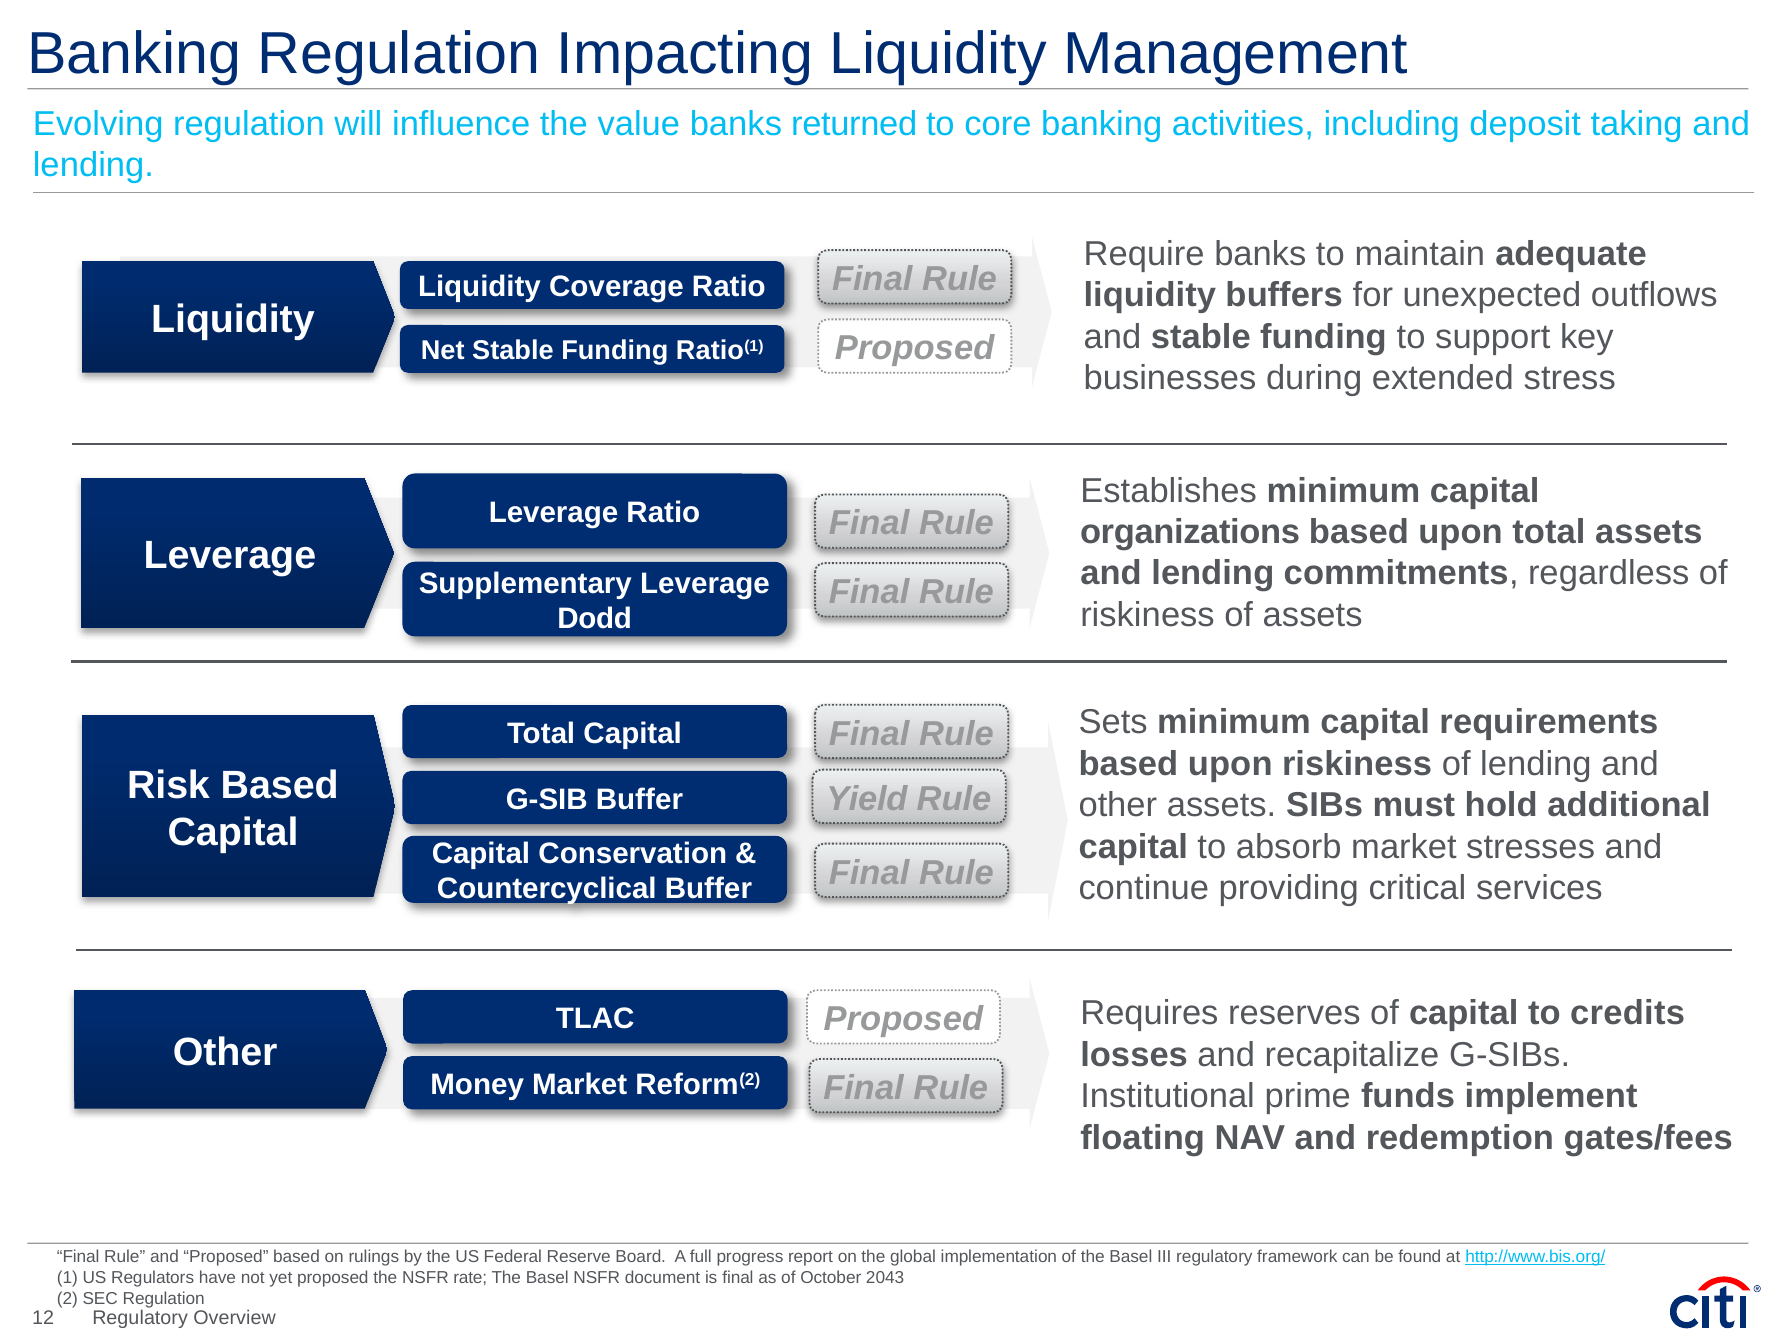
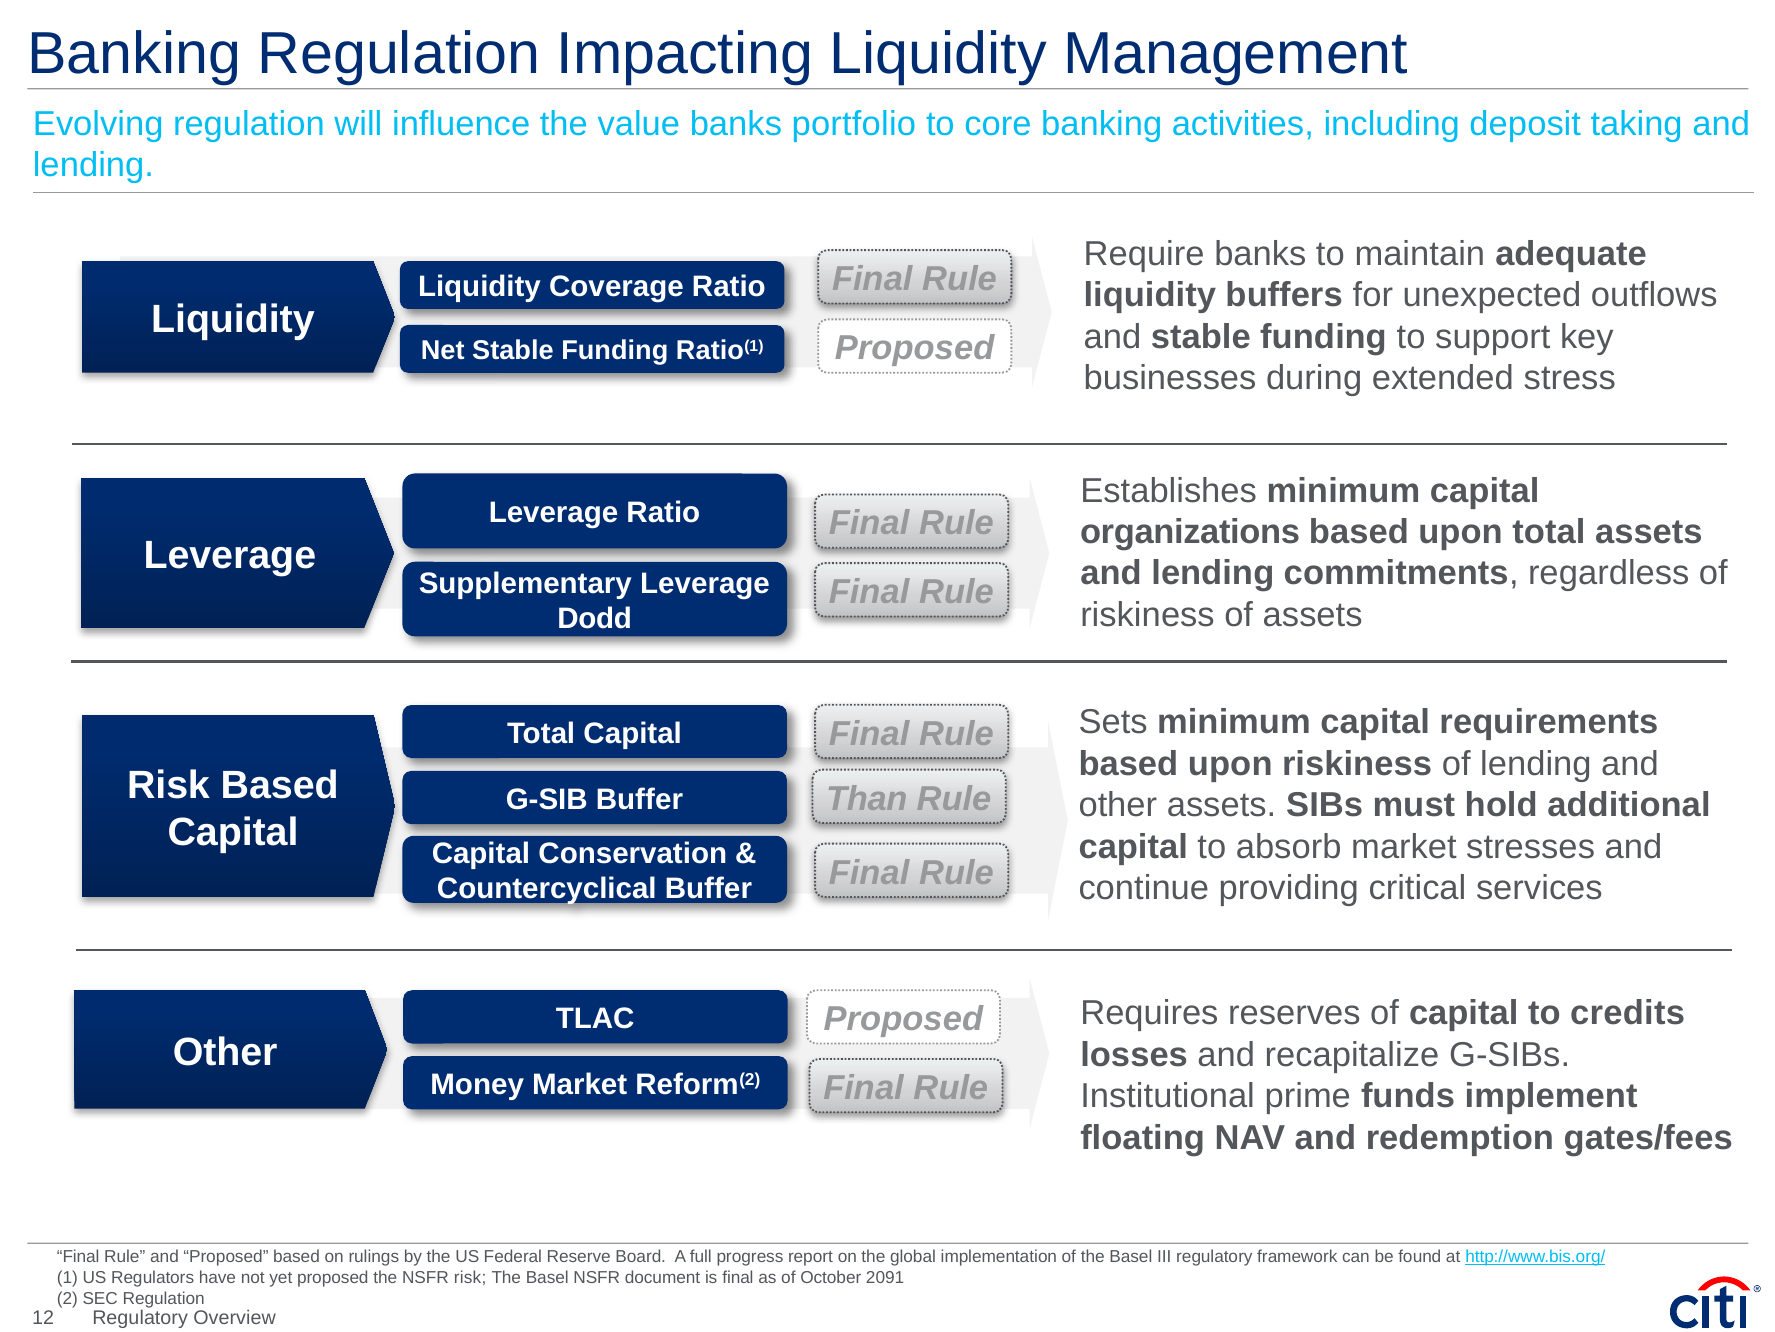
returned: returned -> portfolio
Yield: Yield -> Than
NSFR rate: rate -> risk
2043: 2043 -> 2091
